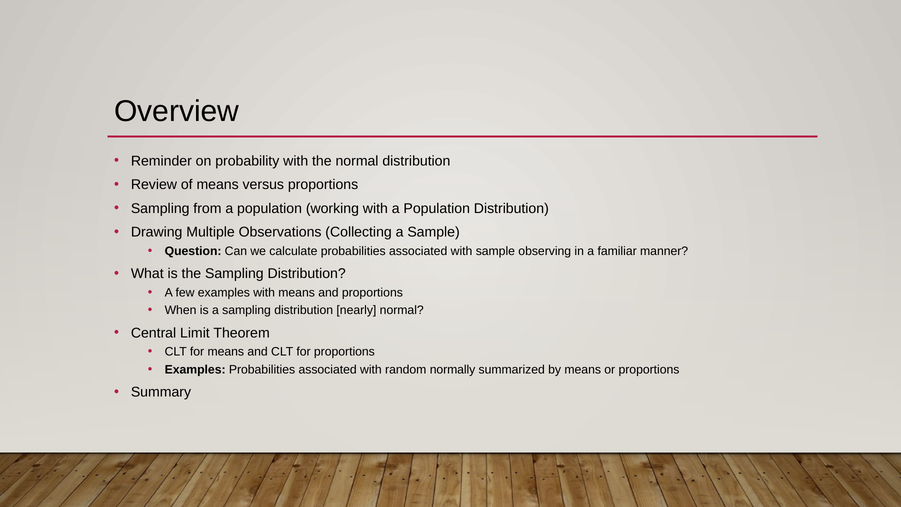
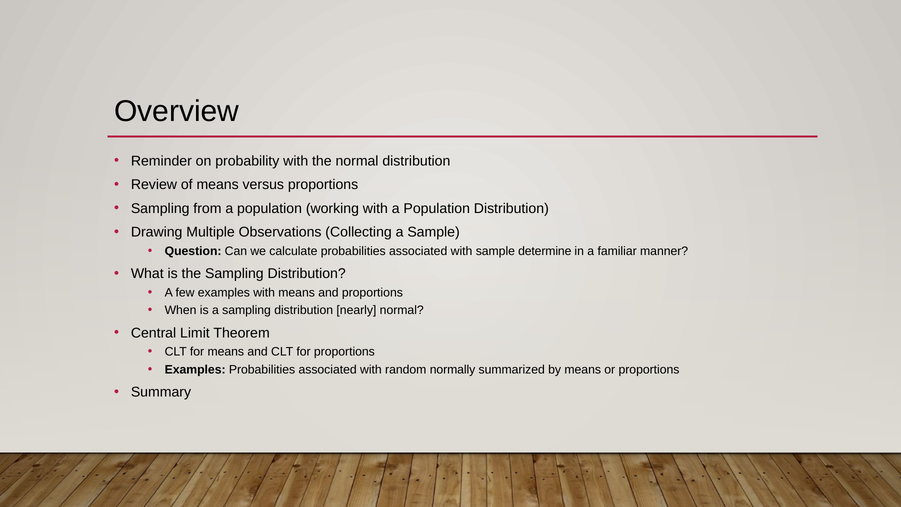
observing: observing -> determine
